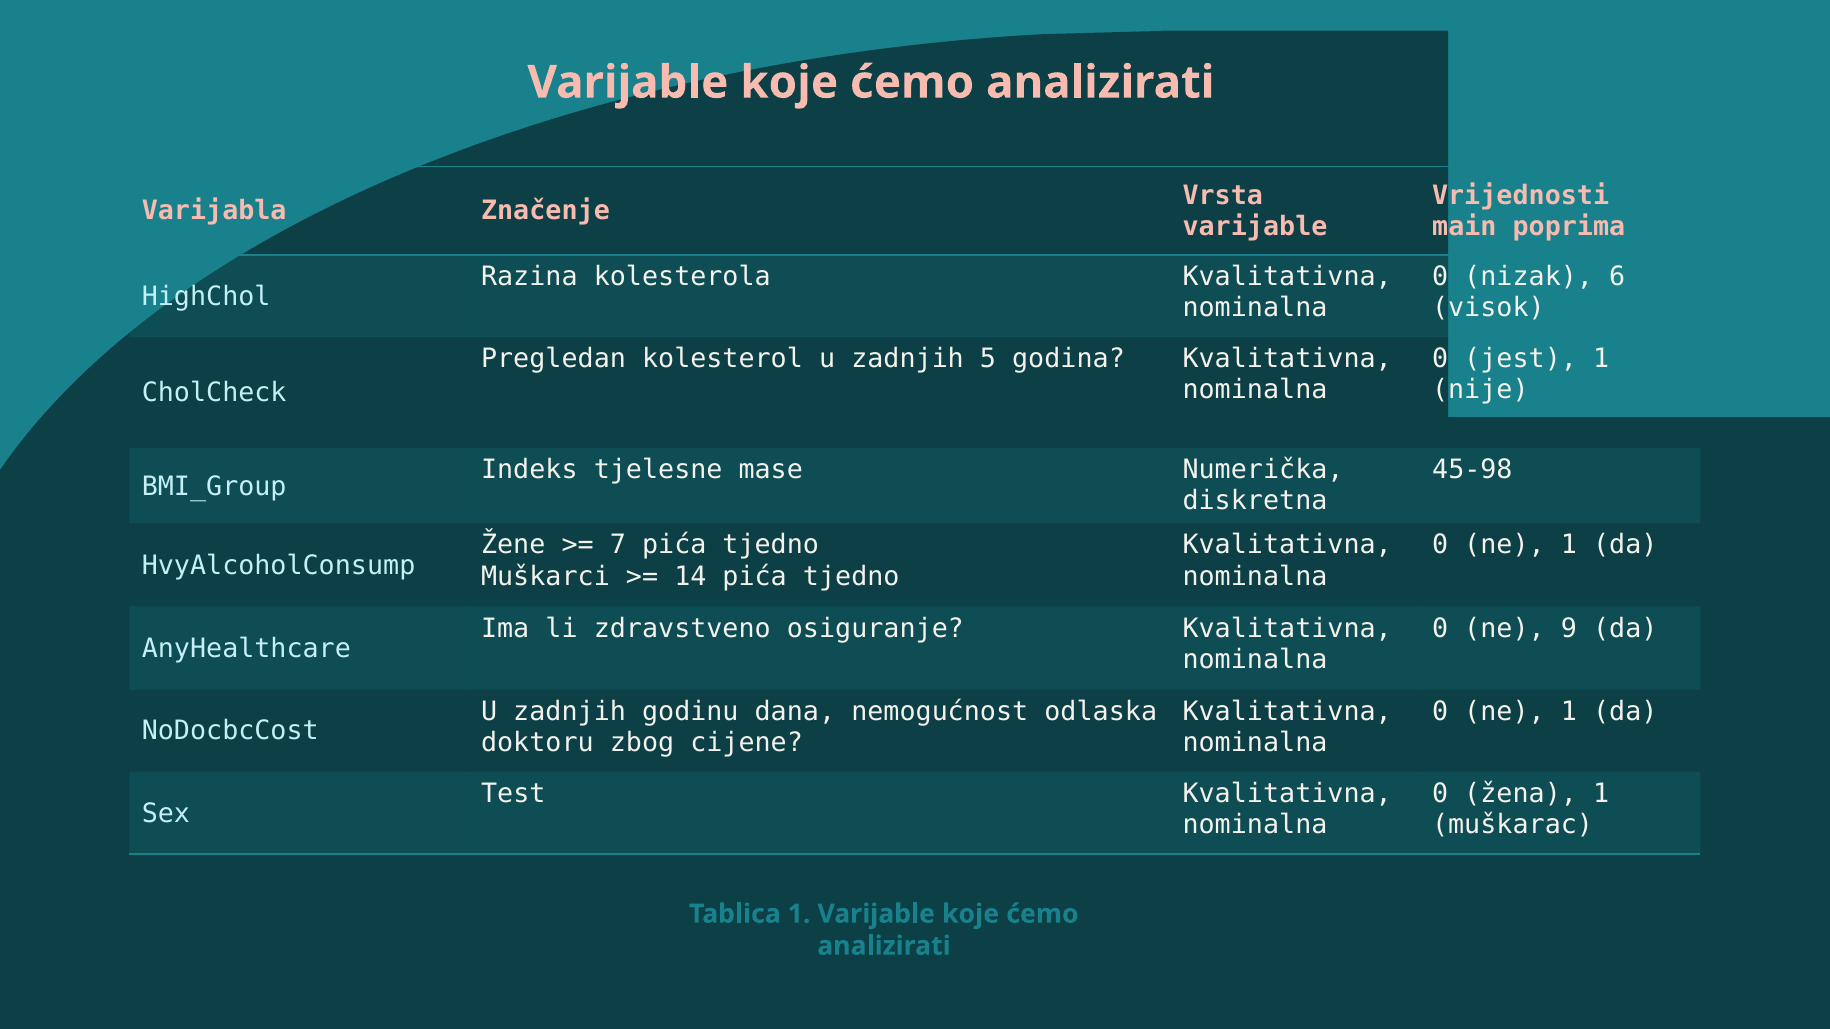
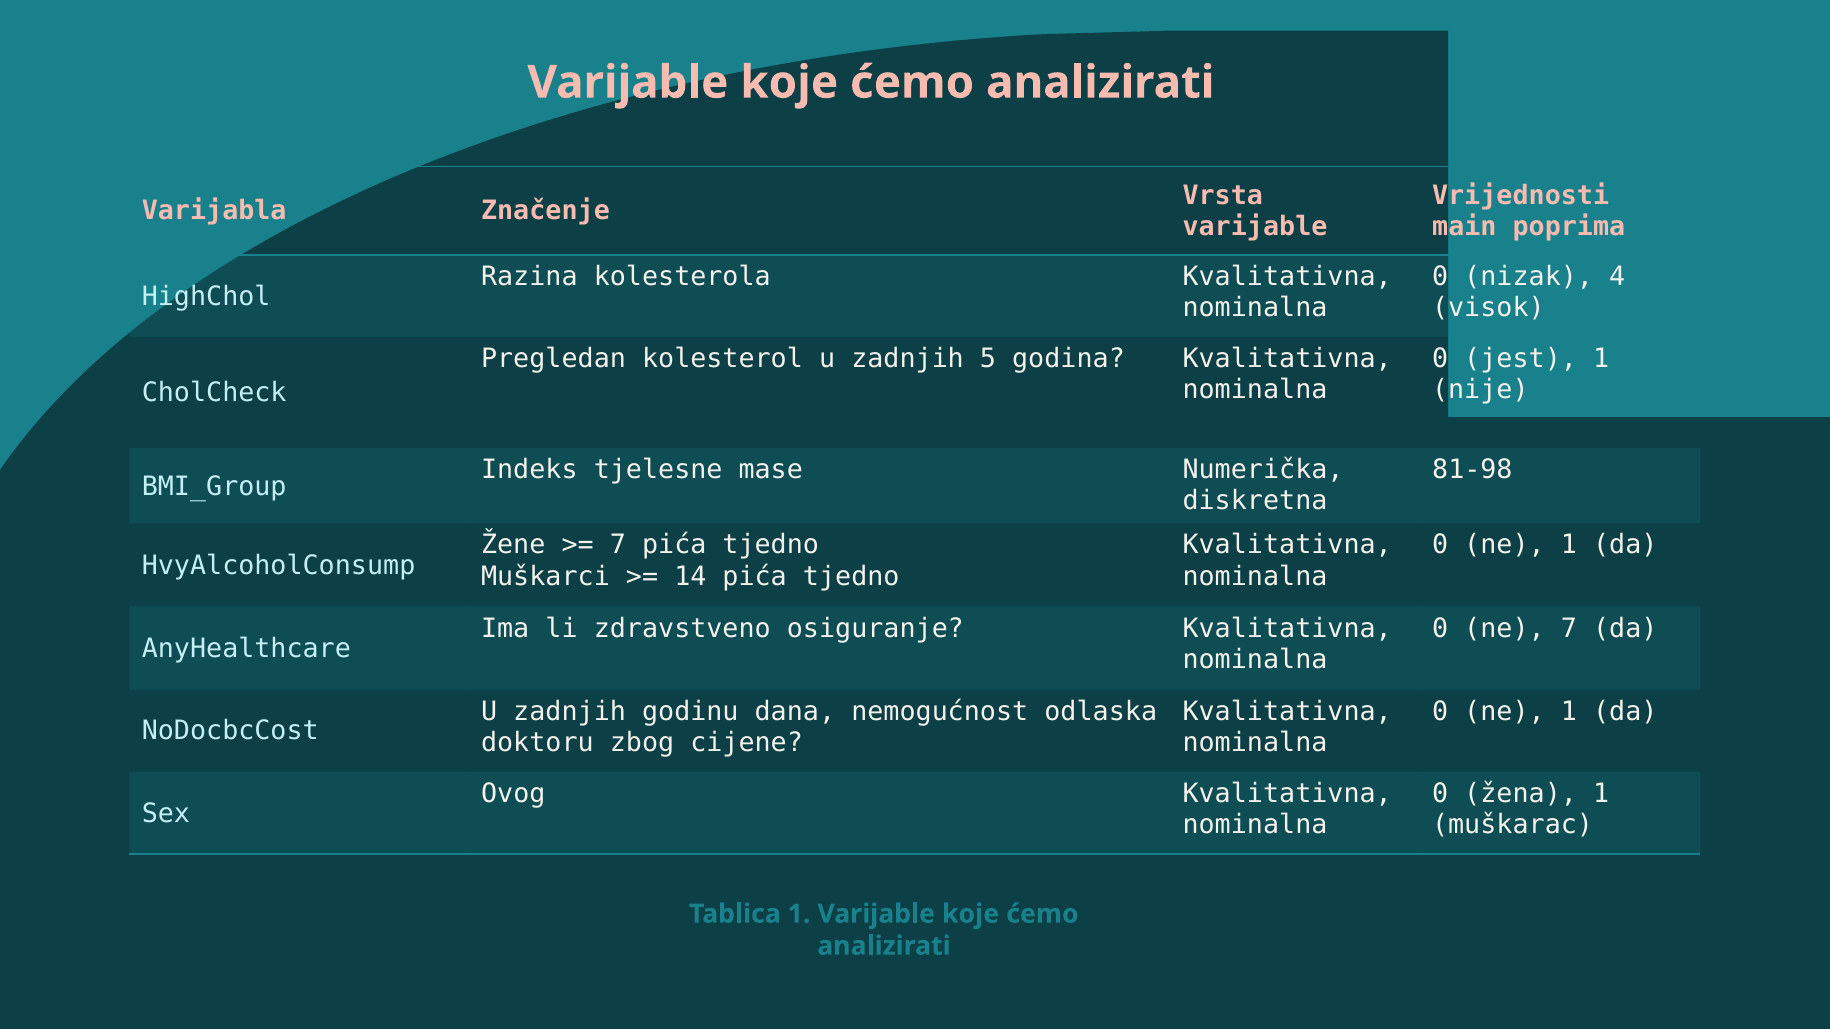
nizak 6: 6 -> 4
45-98: 45-98 -> 81-98
ne 9: 9 -> 7
Test: Test -> Ovog
